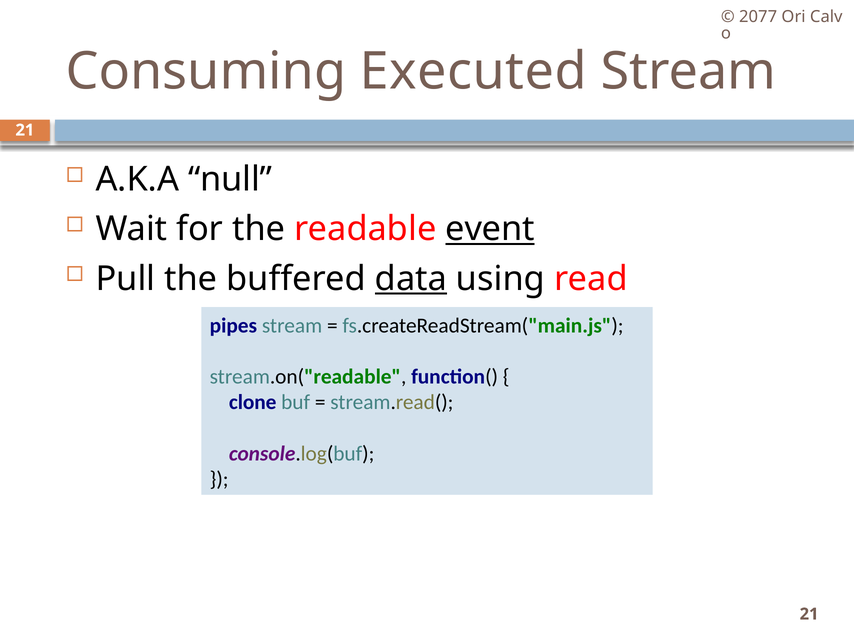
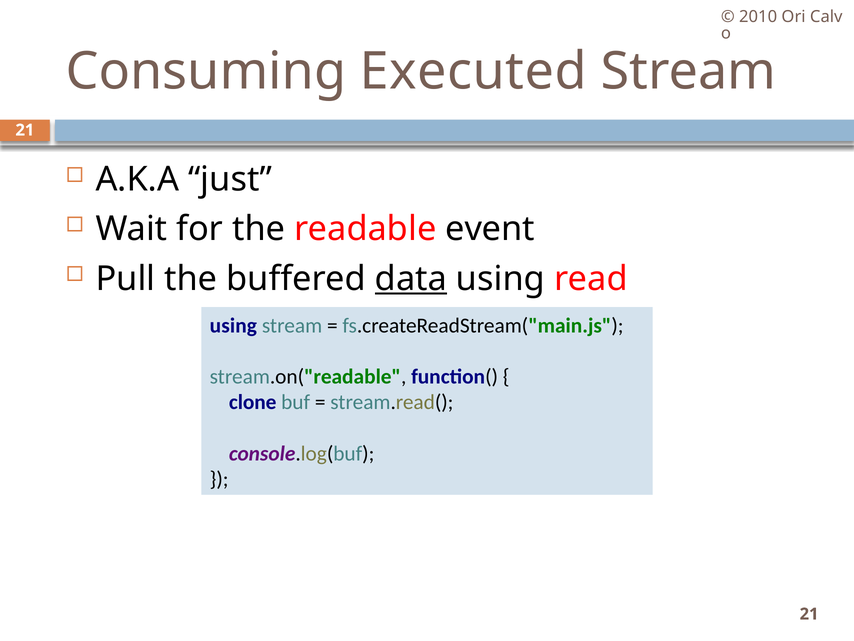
2077: 2077 -> 2010
null: null -> just
event underline: present -> none
pipes at (233, 325): pipes -> using
